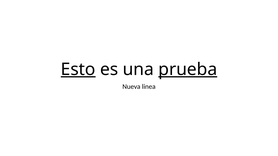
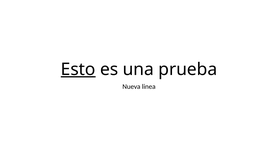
prueba underline: present -> none
